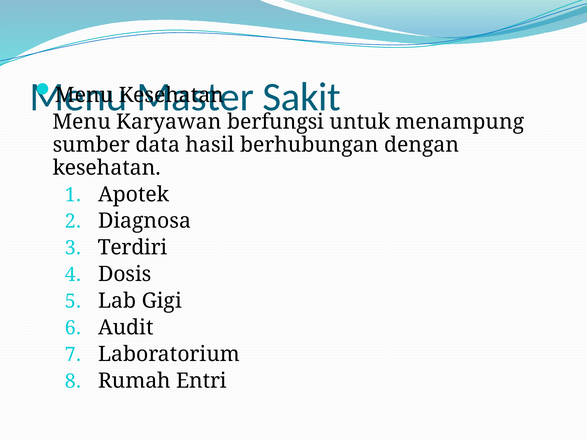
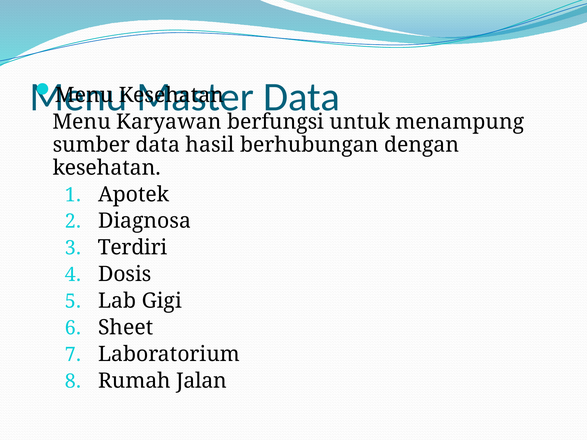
Sakit at (302, 97): Sakit -> Data
Audit: Audit -> Sheet
Entri: Entri -> Jalan
